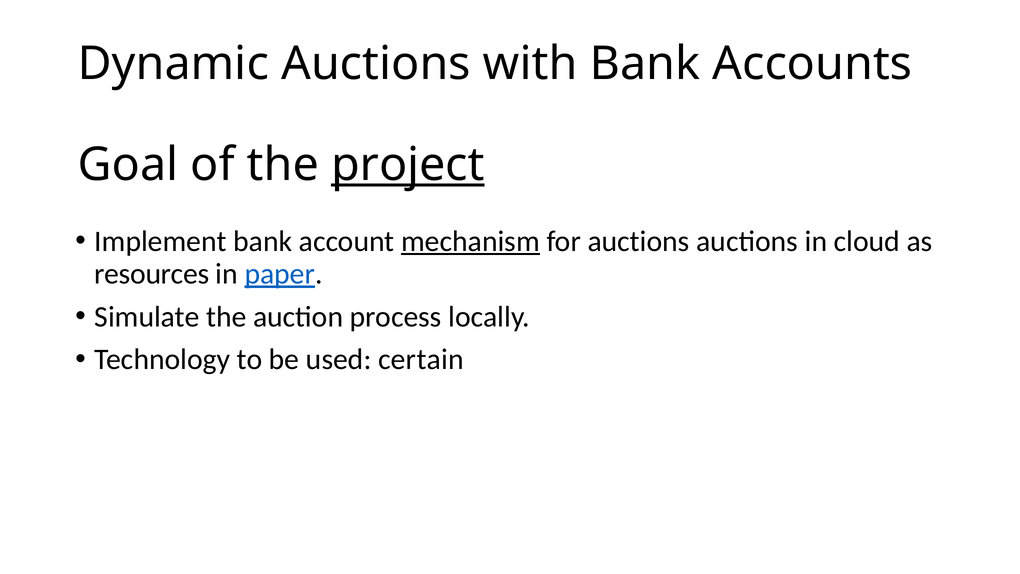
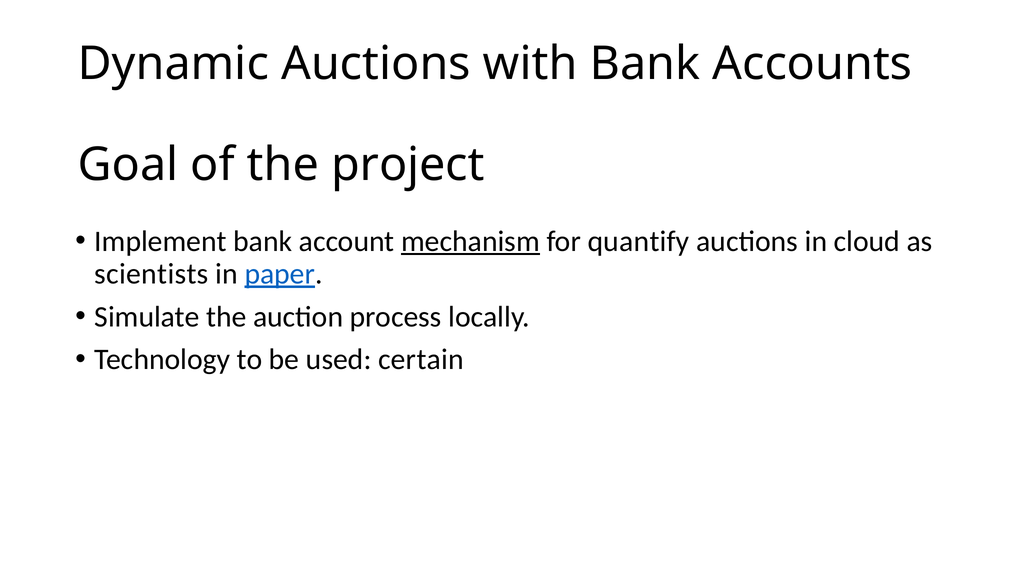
project underline: present -> none
for auctions: auctions -> quantify
resources: resources -> scientists
